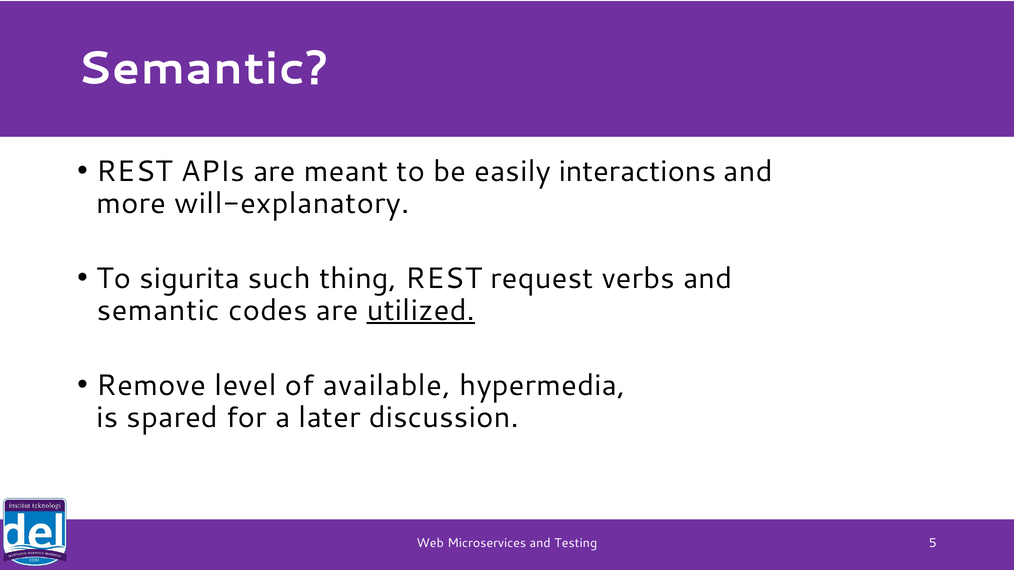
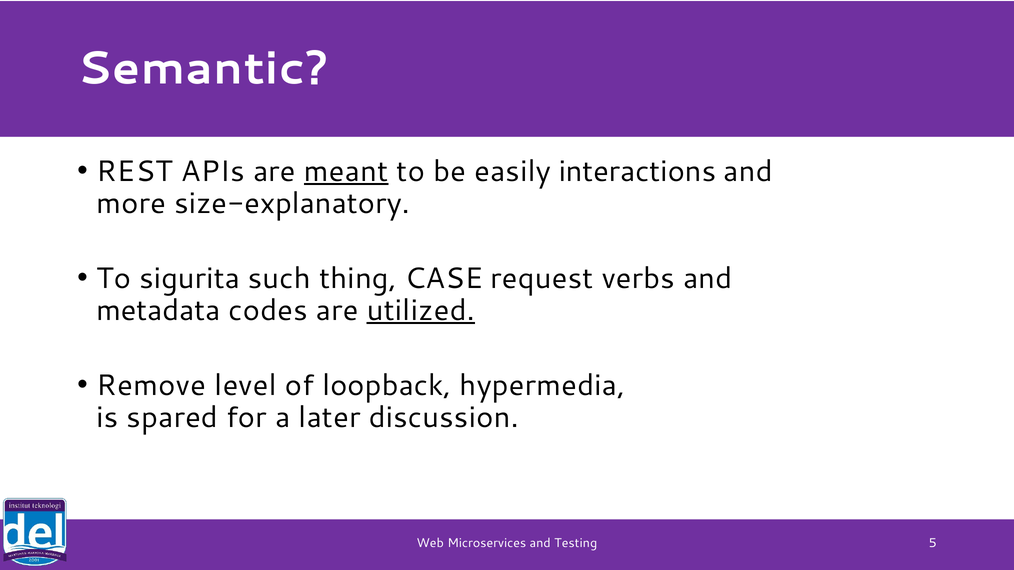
meant underline: none -> present
will-explanatory: will-explanatory -> size-explanatory
thing REST: REST -> CASE
semantic at (158, 310): semantic -> metadata
available: available -> loopback
